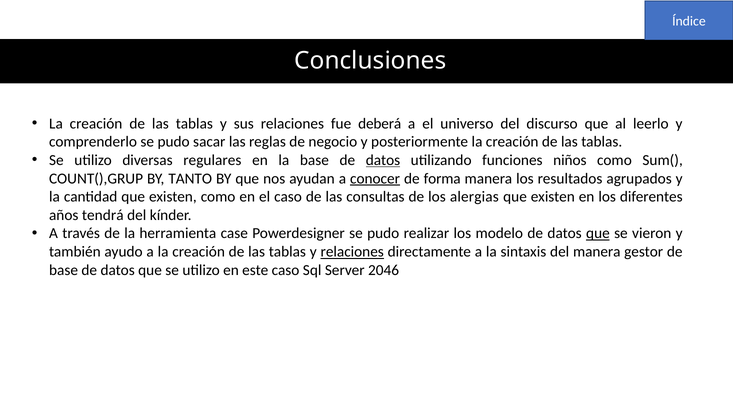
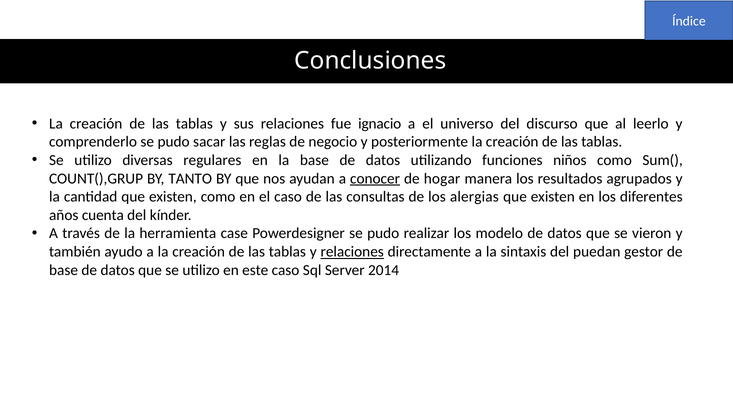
deberá: deberá -> ignacio
datos at (383, 160) underline: present -> none
forma: forma -> hogar
tendrá: tendrá -> cuenta
que at (598, 234) underline: present -> none
del manera: manera -> puedan
2046: 2046 -> 2014
